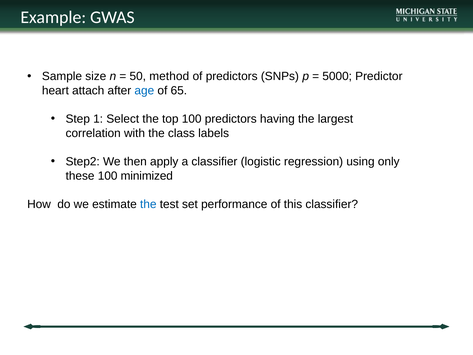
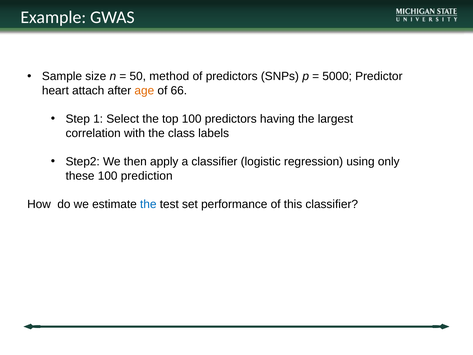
age colour: blue -> orange
65: 65 -> 66
minimized: minimized -> prediction
